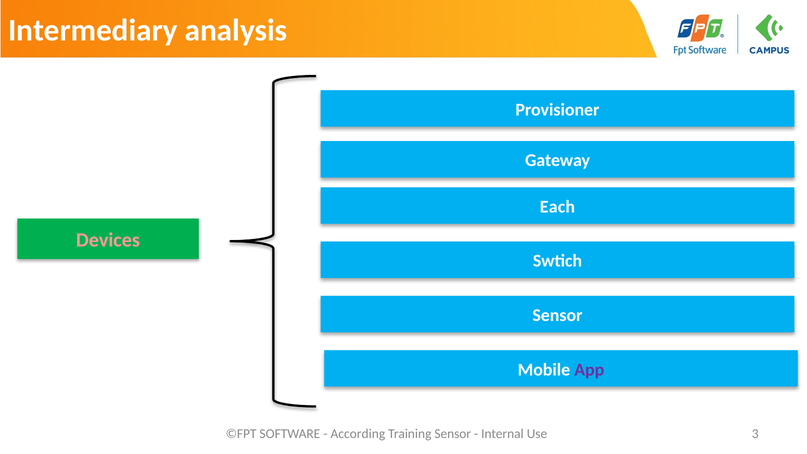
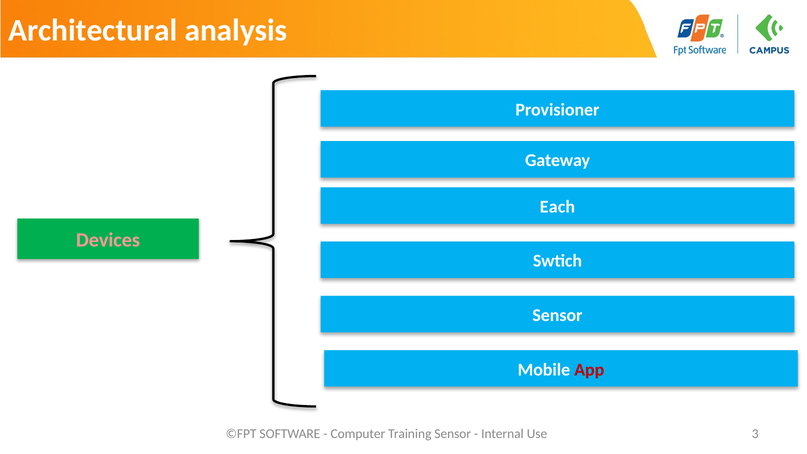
Intermediary: Intermediary -> Architectural
App colour: purple -> red
According: According -> Computer
